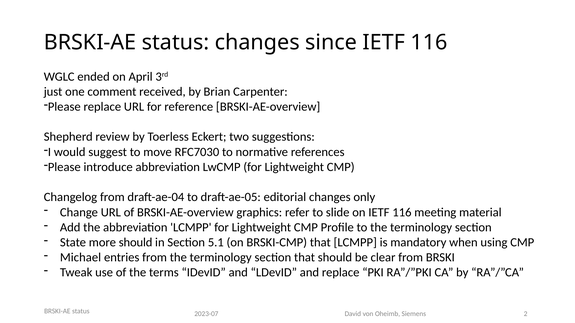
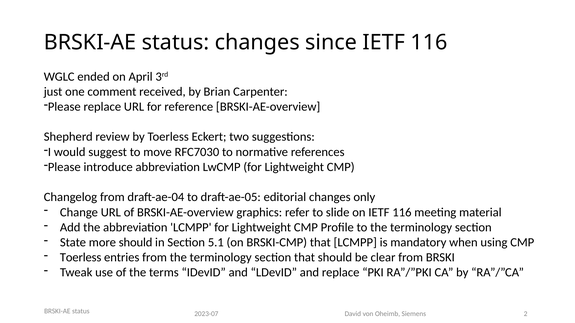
Michael at (81, 258): Michael -> Toerless
